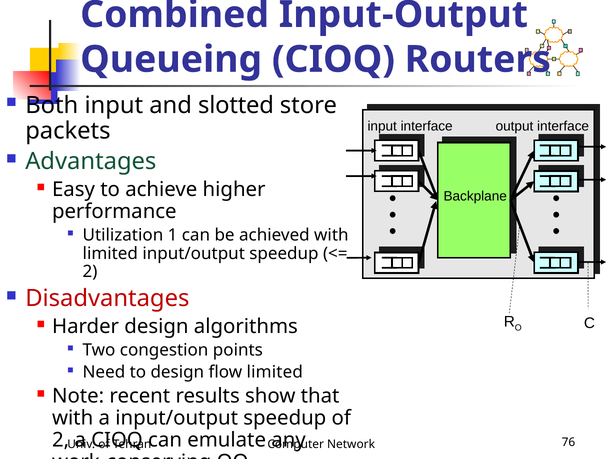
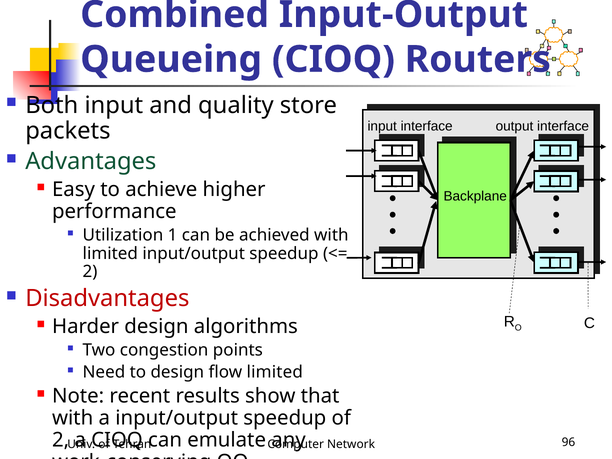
slotted: slotted -> quality
76: 76 -> 96
